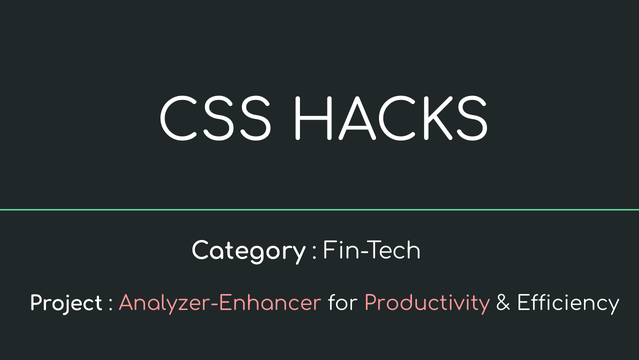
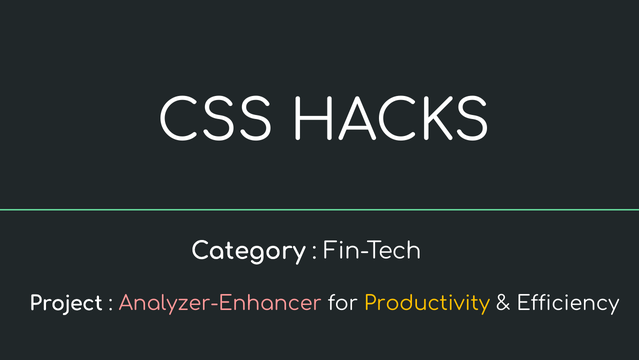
Productivity colour: pink -> yellow
